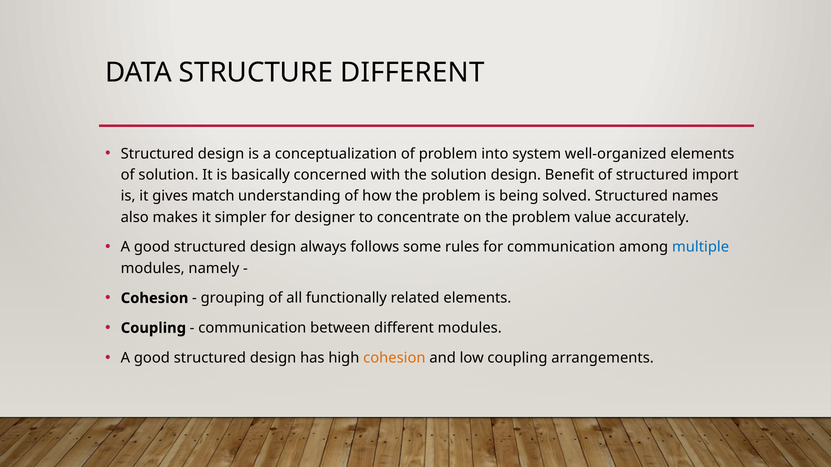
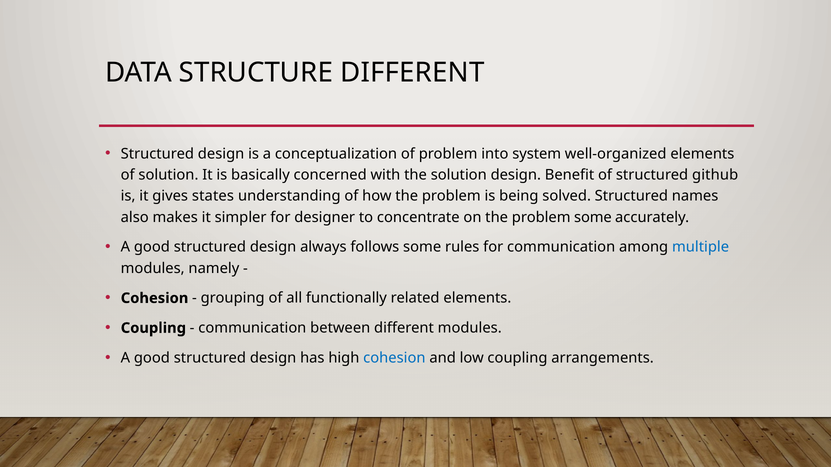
import: import -> github
match: match -> states
problem value: value -> some
cohesion at (394, 358) colour: orange -> blue
